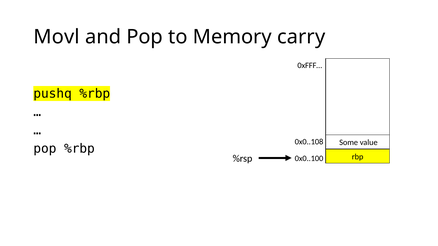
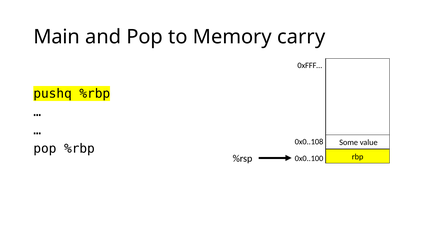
Movl: Movl -> Main
